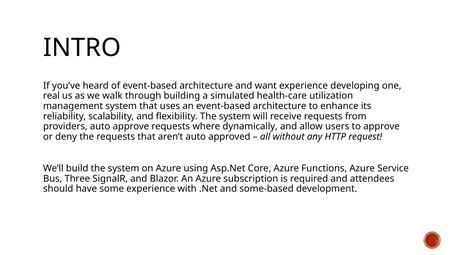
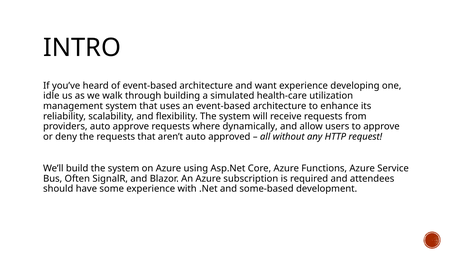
real: real -> idle
Three: Three -> Often
